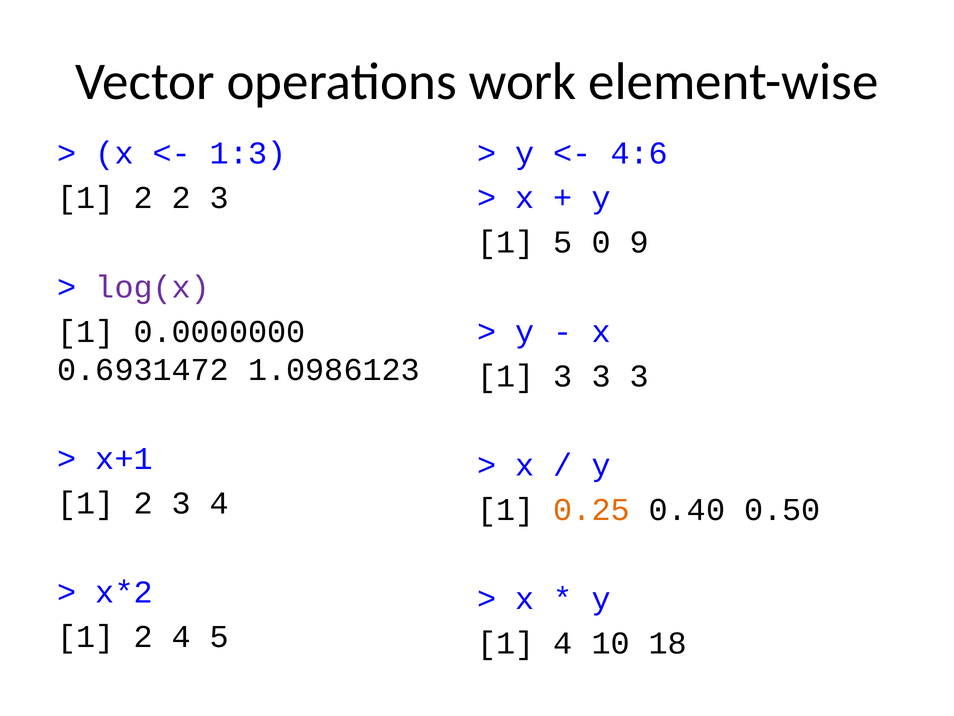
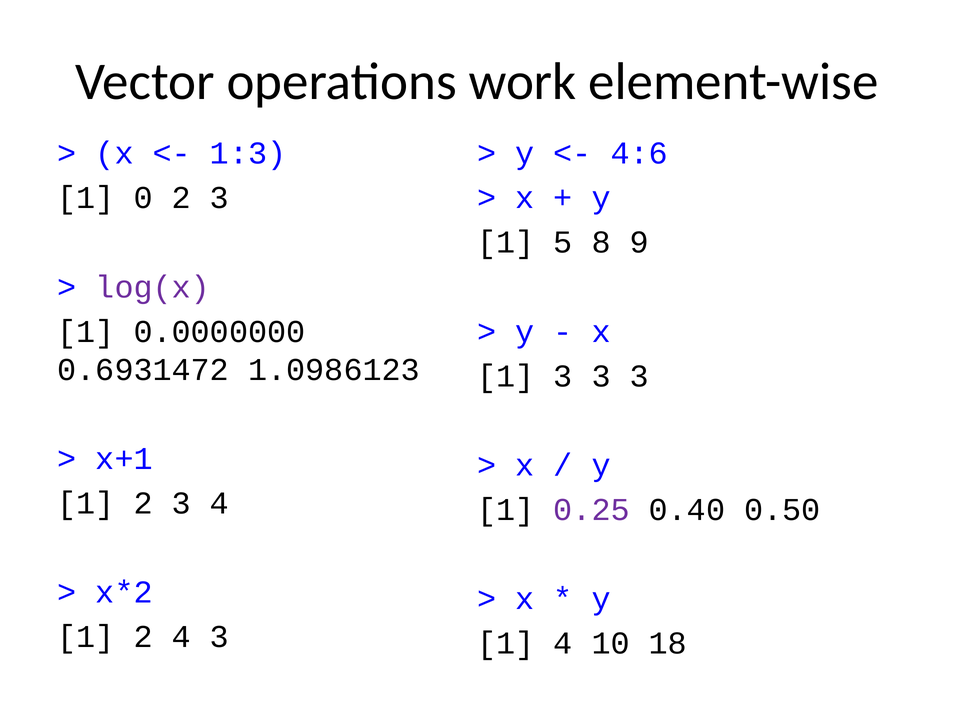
2 at (143, 198): 2 -> 0
0: 0 -> 8
0.25 colour: orange -> purple
4 5: 5 -> 3
